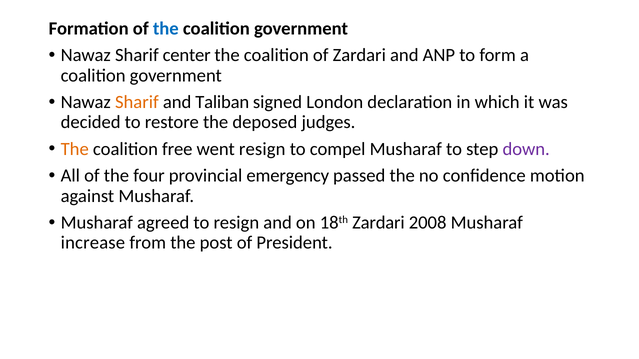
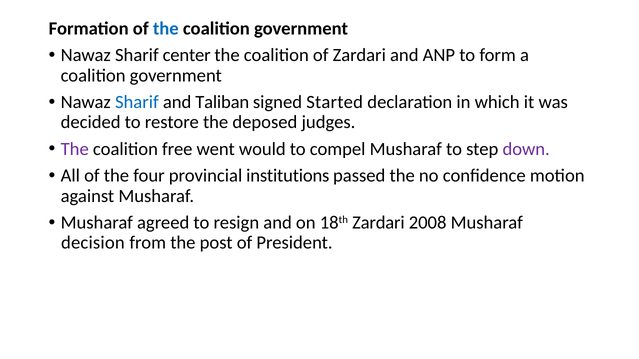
Sharif at (137, 102) colour: orange -> blue
London: London -> Started
The at (75, 149) colour: orange -> purple
went resign: resign -> would
emergency: emergency -> institutions
increase: increase -> decision
